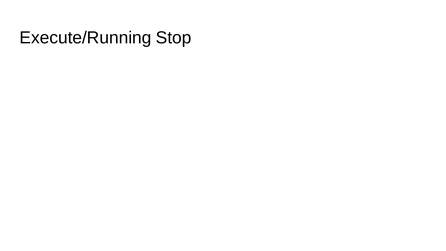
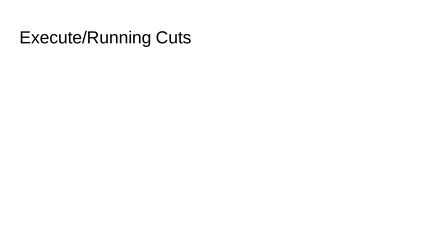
Stop: Stop -> Cuts
